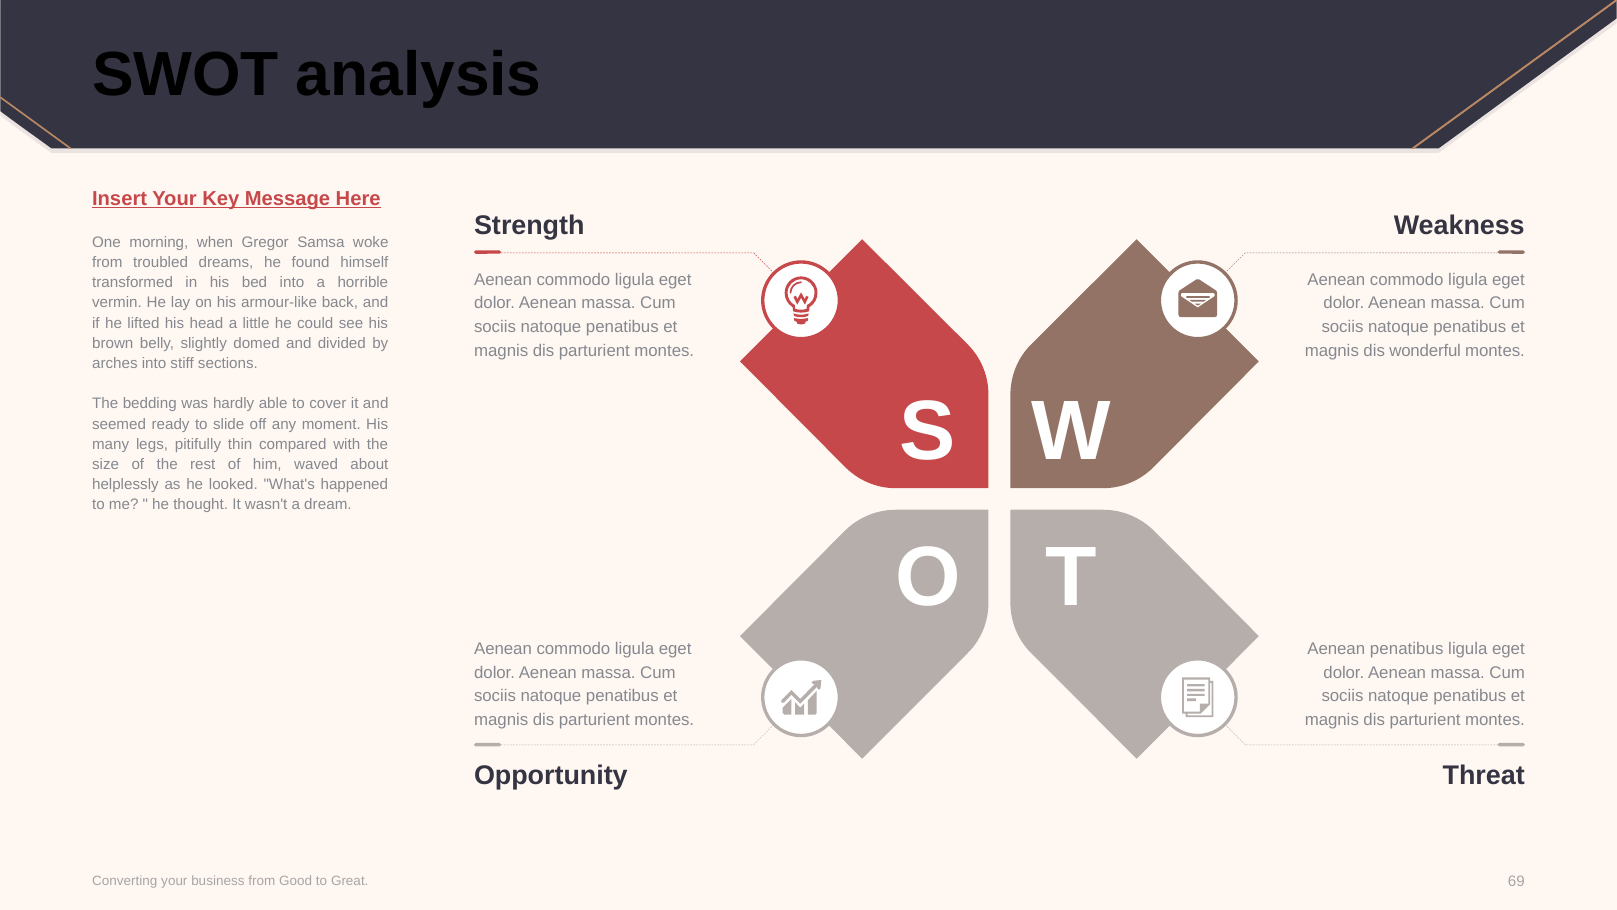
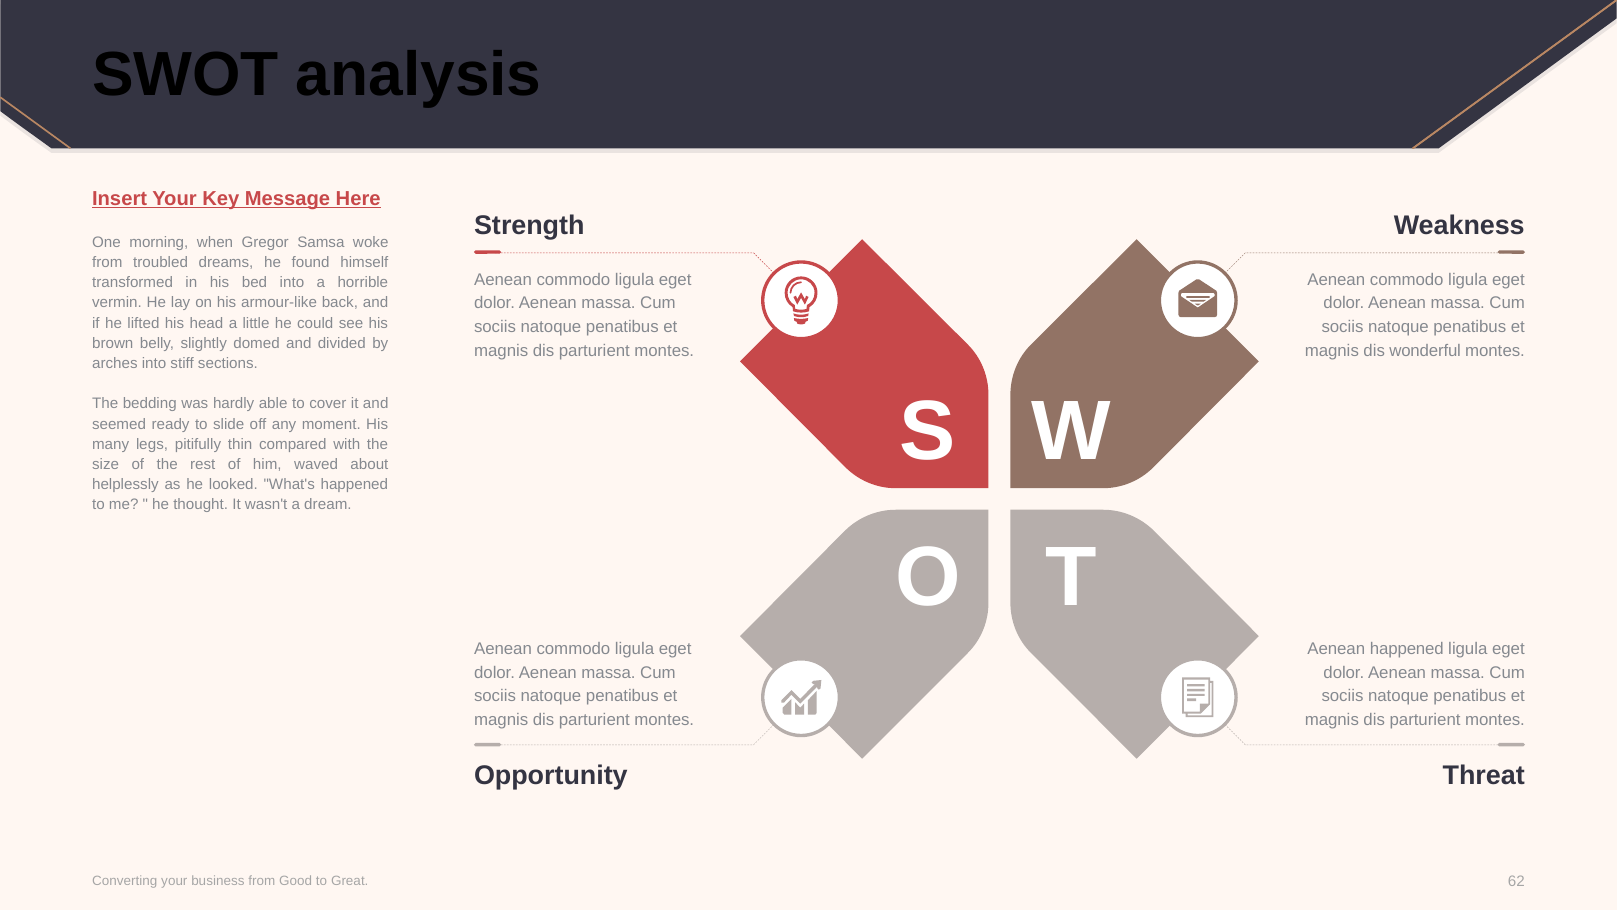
Aenean penatibus: penatibus -> happened
69: 69 -> 62
